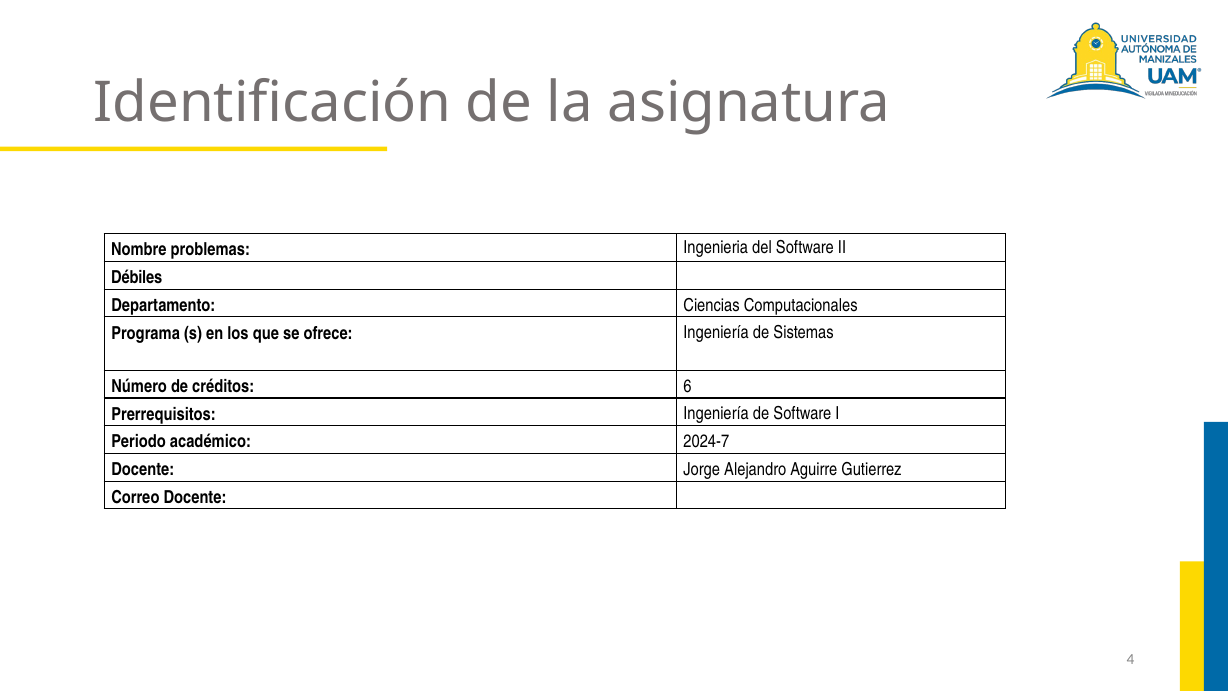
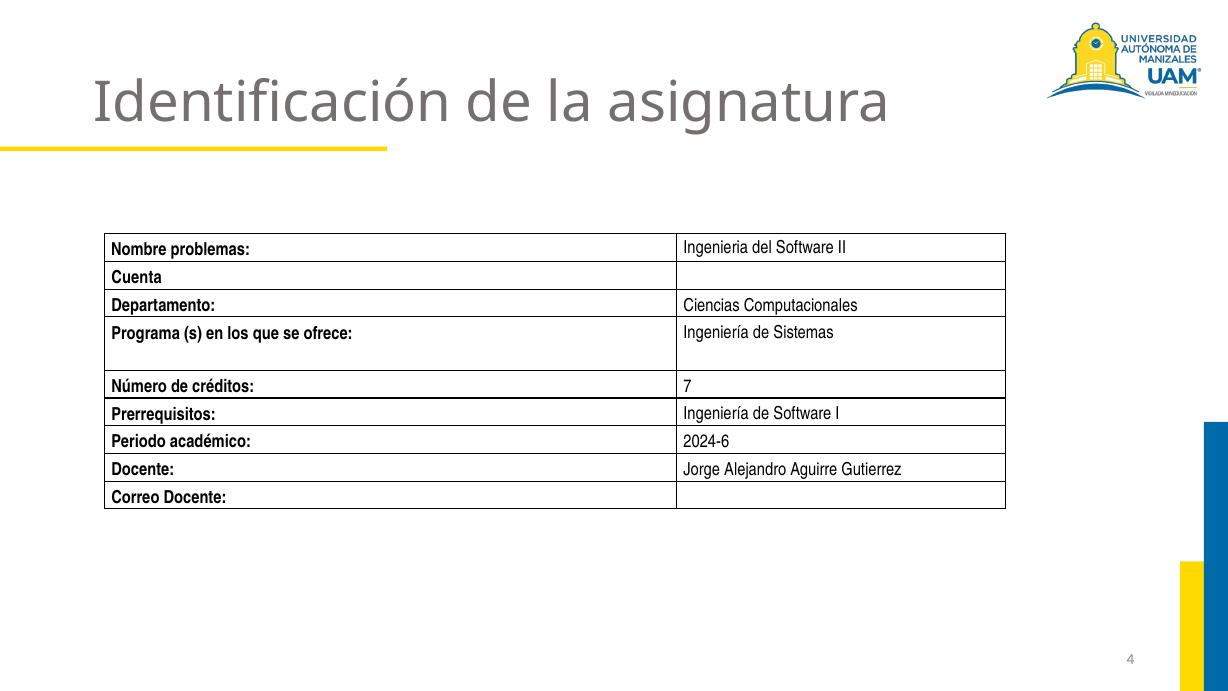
Débiles: Débiles -> Cuenta
6: 6 -> 7
2024-7: 2024-7 -> 2024-6
